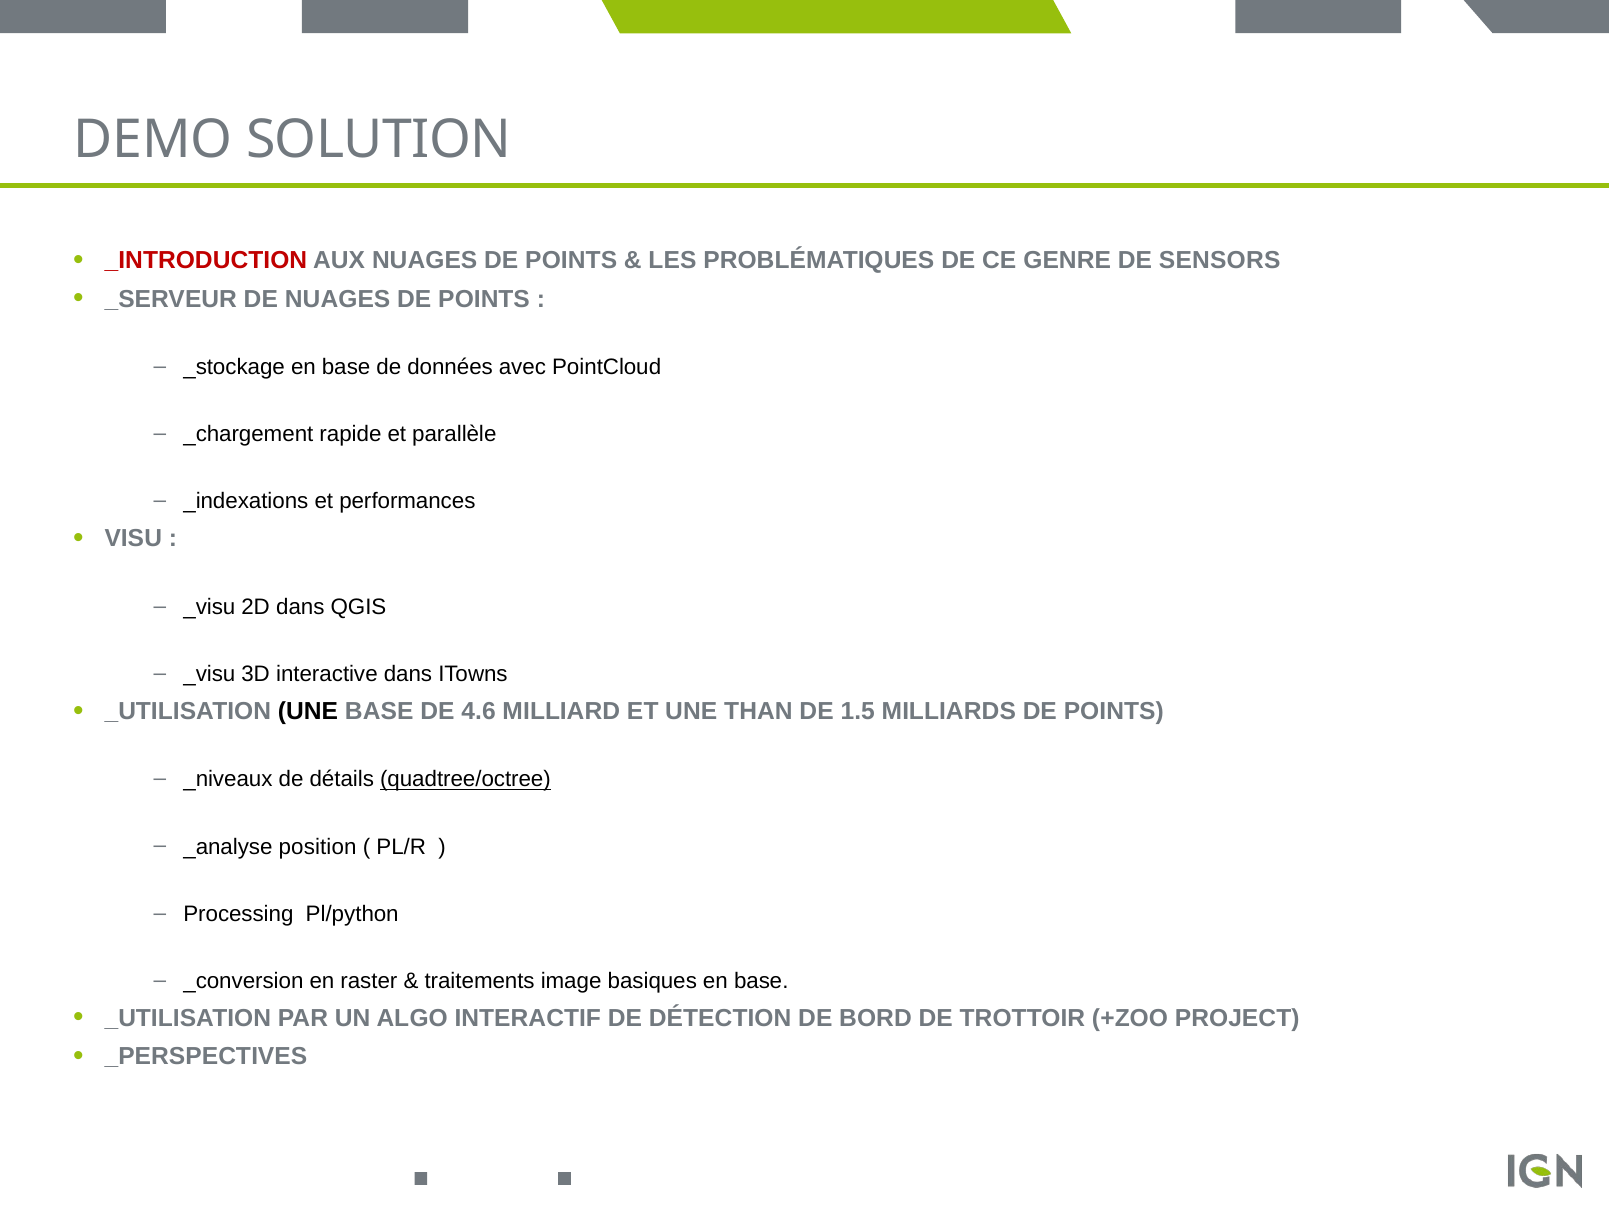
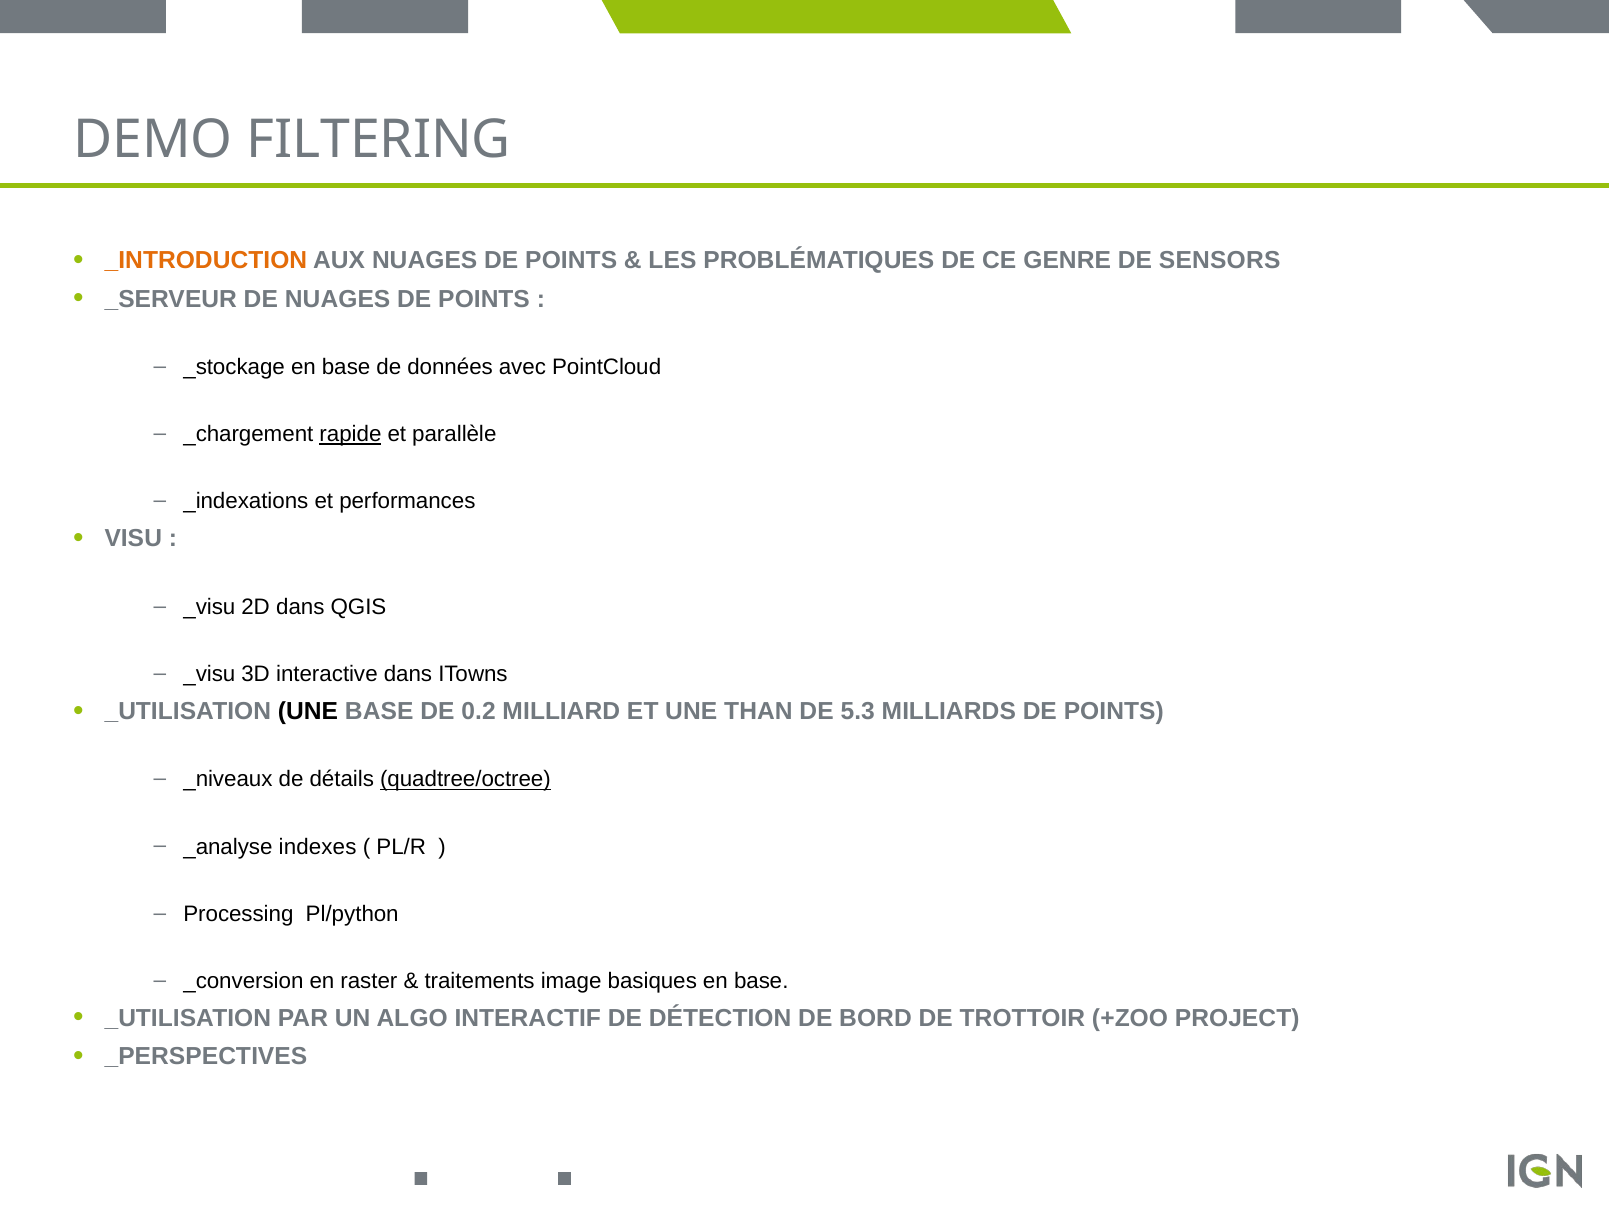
SOLUTION: SOLUTION -> FILTERING
_INTRODUCTION colour: red -> orange
rapide underline: none -> present
4.6: 4.6 -> 0.2
1.5: 1.5 -> 5.3
position: position -> indexes
